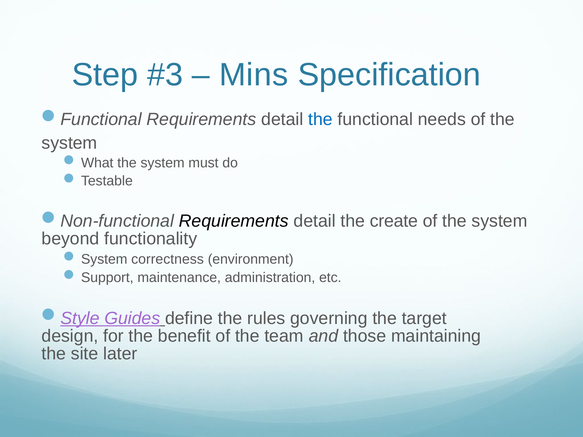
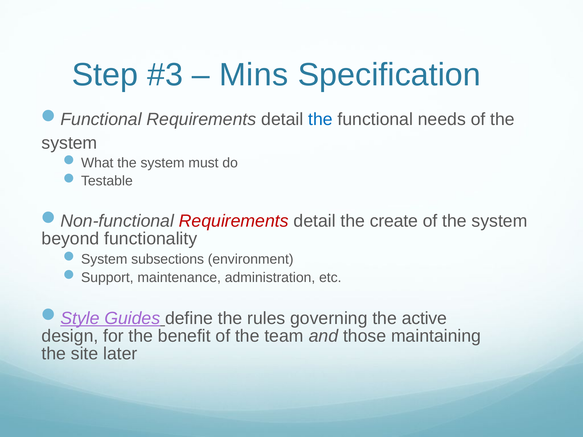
Requirements at (234, 221) colour: black -> red
correctness: correctness -> subsections
target: target -> active
